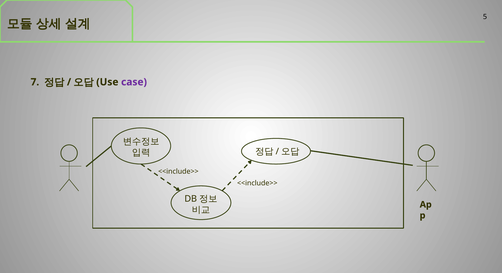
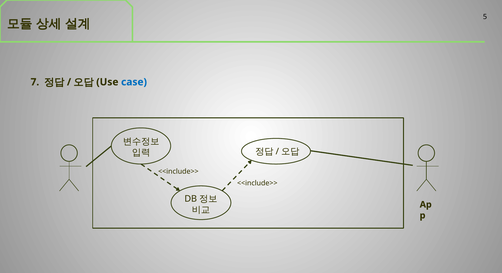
case colour: purple -> blue
